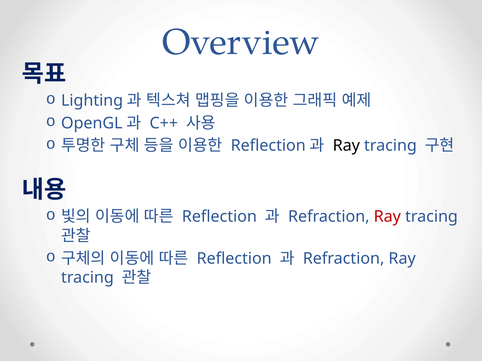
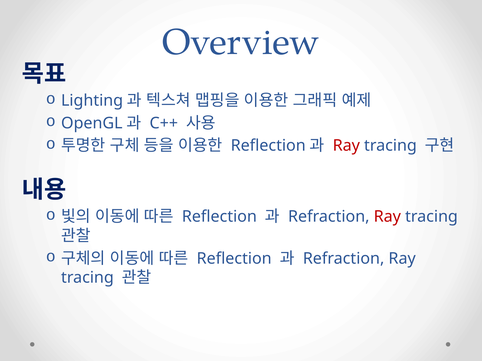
Ray at (346, 146) colour: black -> red
